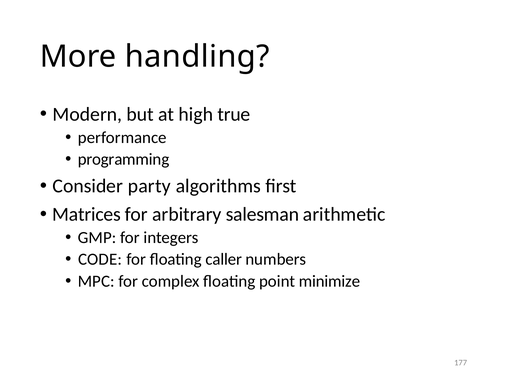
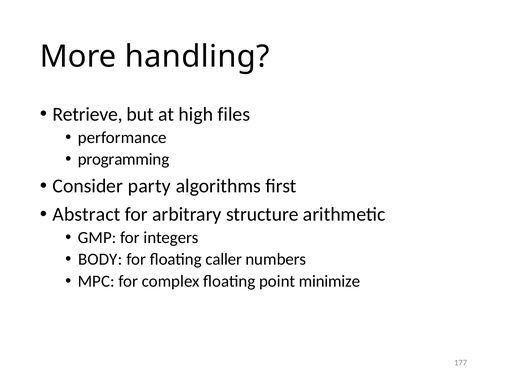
Modern: Modern -> Retrieve
true: true -> files
Matrices: Matrices -> Abstract
salesman: salesman -> structure
CODE: CODE -> BODY
